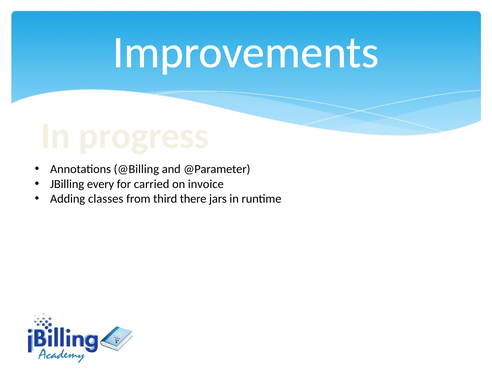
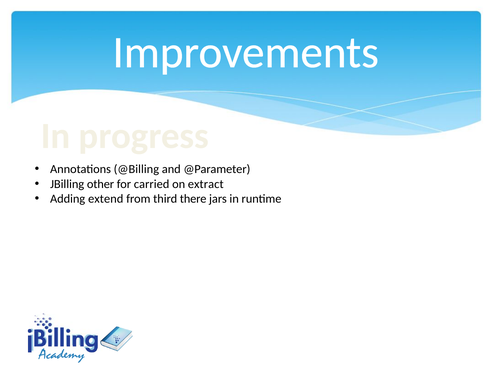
every: every -> other
invoice: invoice -> extract
classes: classes -> extend
